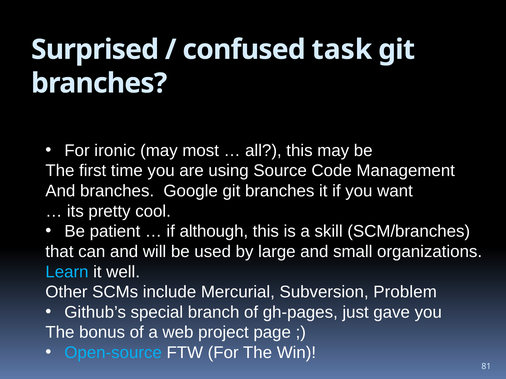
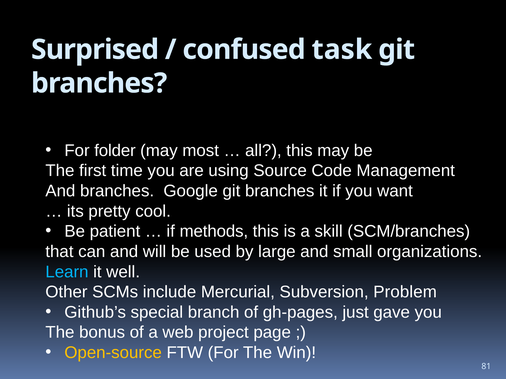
ironic: ironic -> folder
although: although -> methods
Open-source colour: light blue -> yellow
